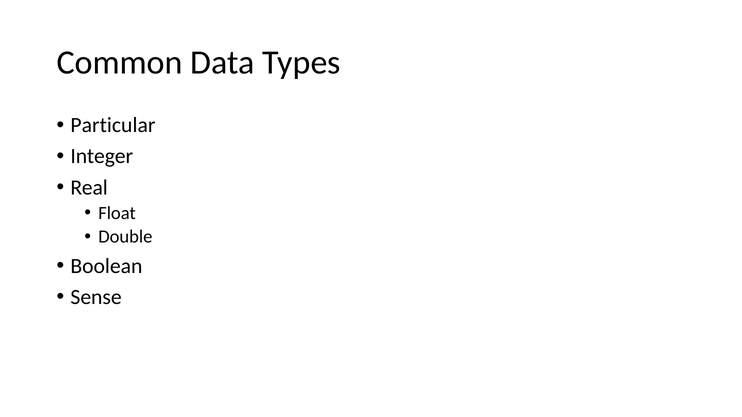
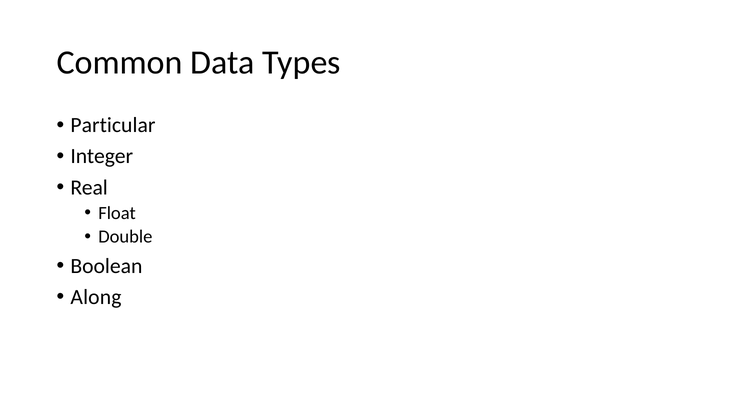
Sense: Sense -> Along
